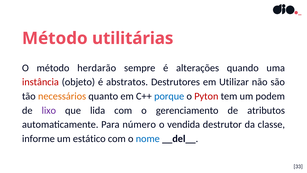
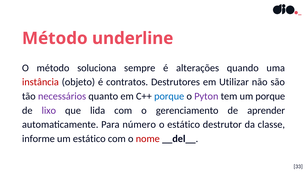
utilitárias: utilitárias -> underline
herdarão: herdarão -> soluciona
abstratos: abstratos -> contratos
necessários colour: orange -> purple
Pyton colour: red -> purple
um podem: podem -> porque
atributos: atributos -> aprender
o vendida: vendida -> estático
nome colour: blue -> red
